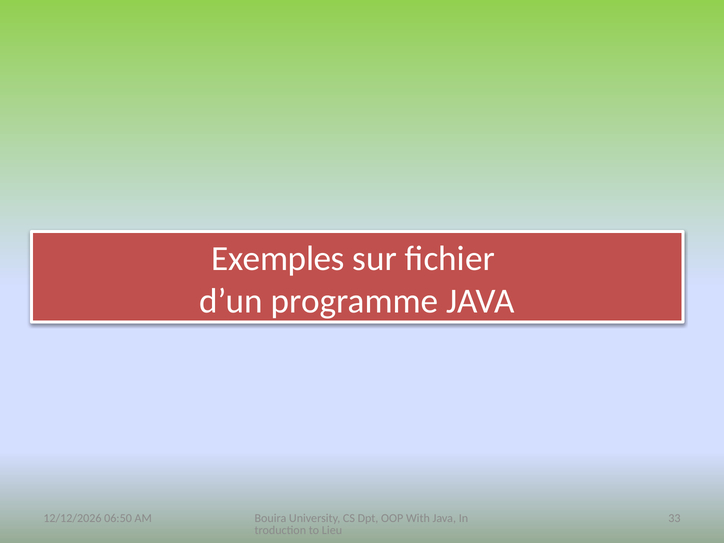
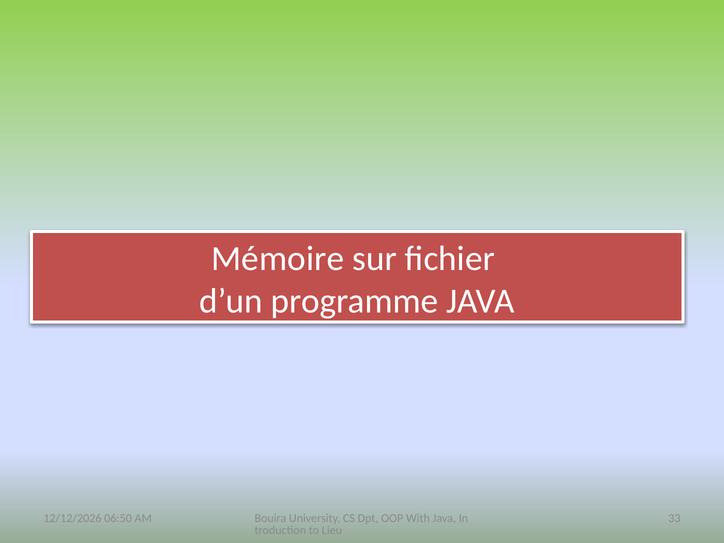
Exemples: Exemples -> Mémoire
